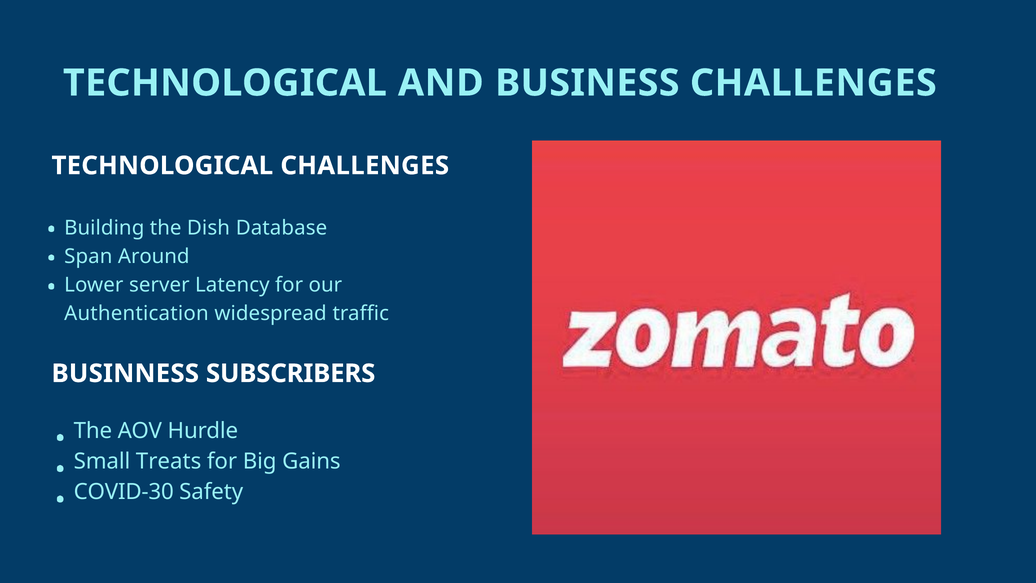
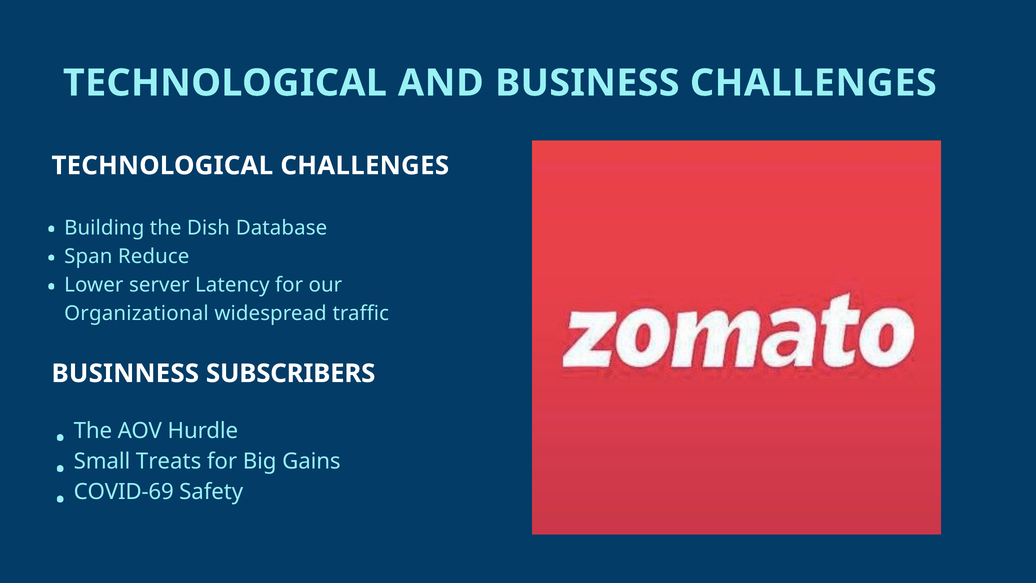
Around: Around -> Reduce
Authentication: Authentication -> Organizational
COVID-30: COVID-30 -> COVID-69
